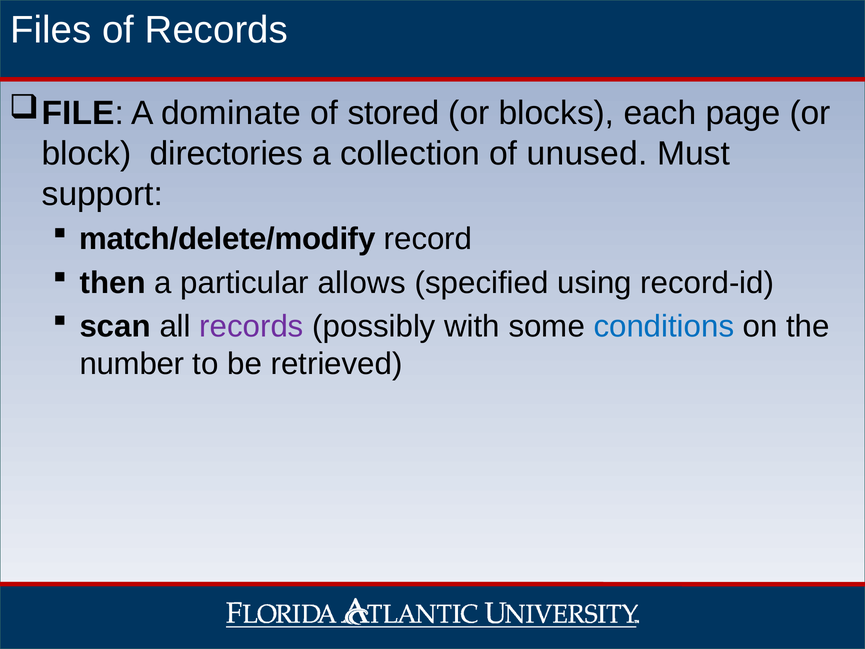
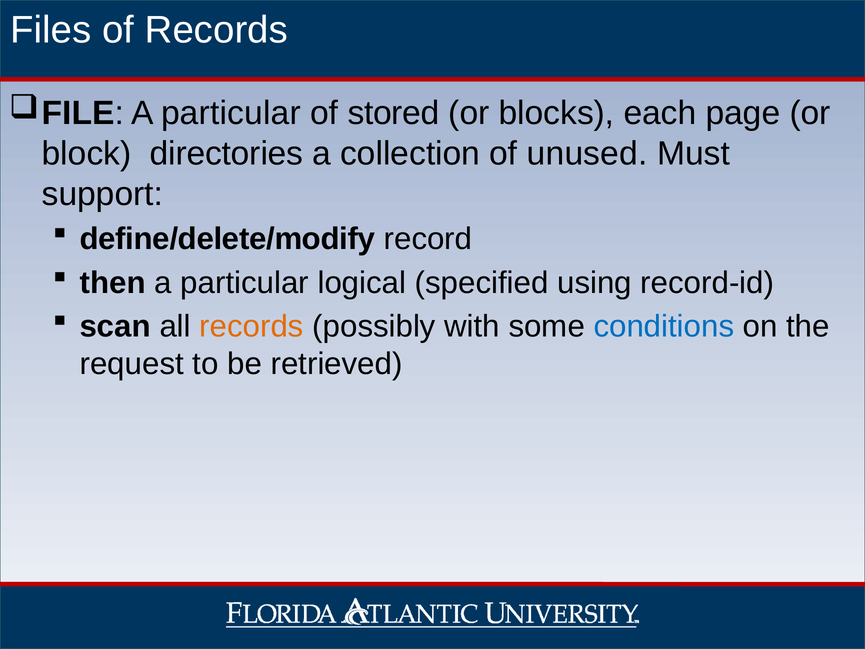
dominate at (231, 113): dominate -> particular
match/delete/modify: match/delete/modify -> define/delete/modify
allows: allows -> logical
records at (252, 326) colour: purple -> orange
number: number -> request
